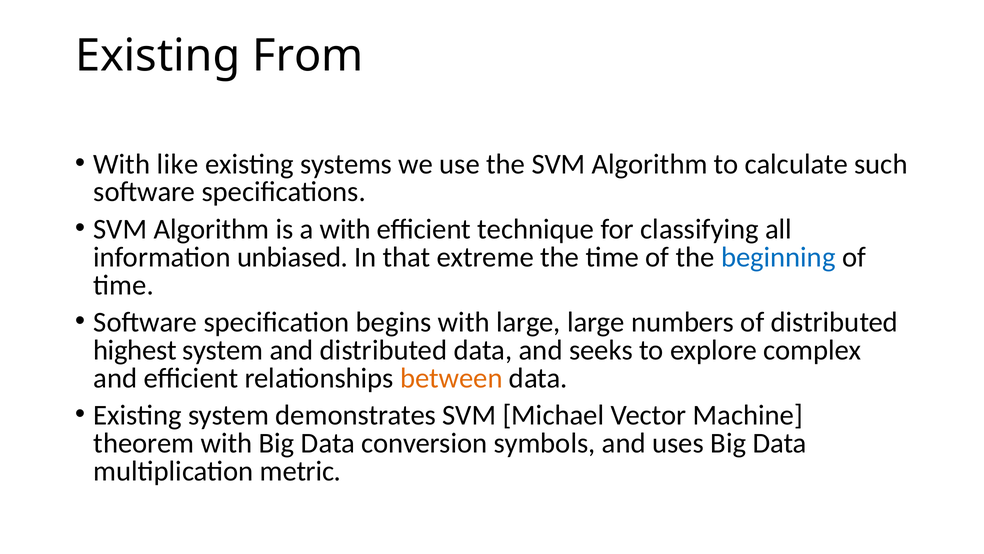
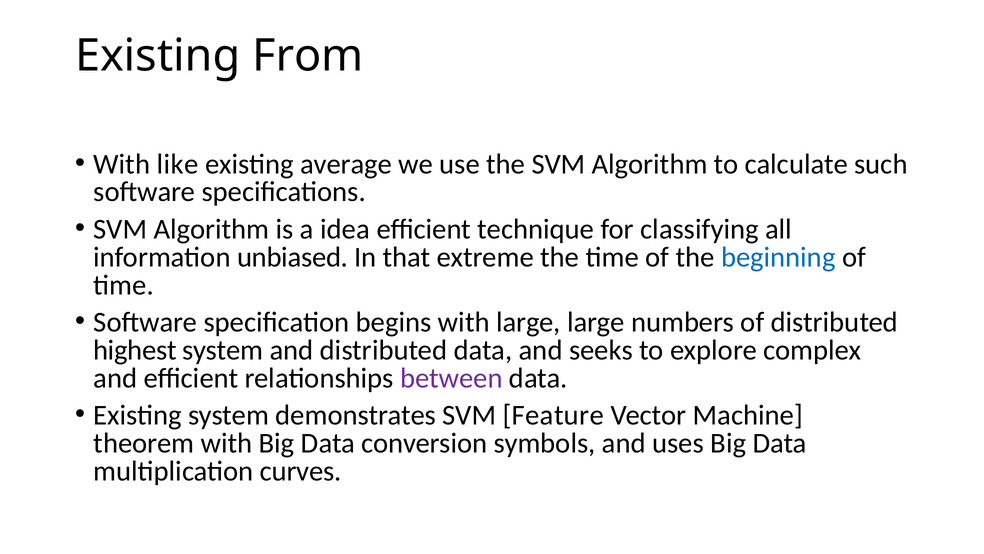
systems: systems -> average
a with: with -> idea
between colour: orange -> purple
Michael: Michael -> Feature
metric: metric -> curves
